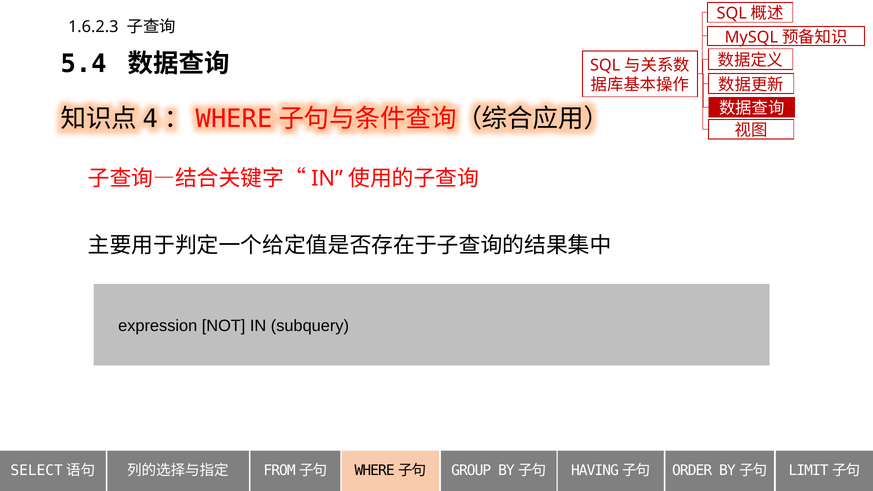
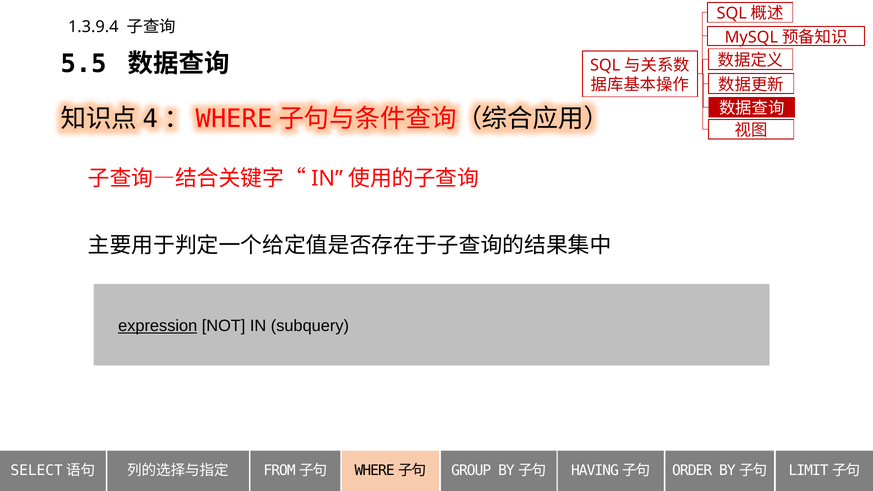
1.6.2.3: 1.6.2.3 -> 1.3.9.4
5.4: 5.4 -> 5.5
expression underline: none -> present
